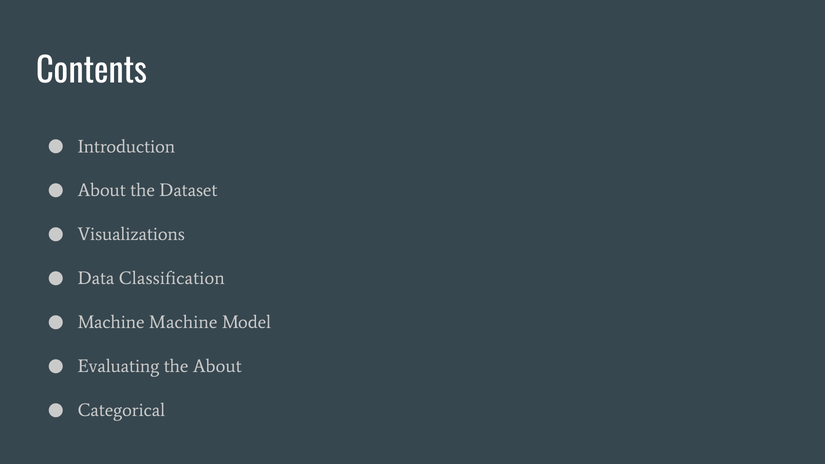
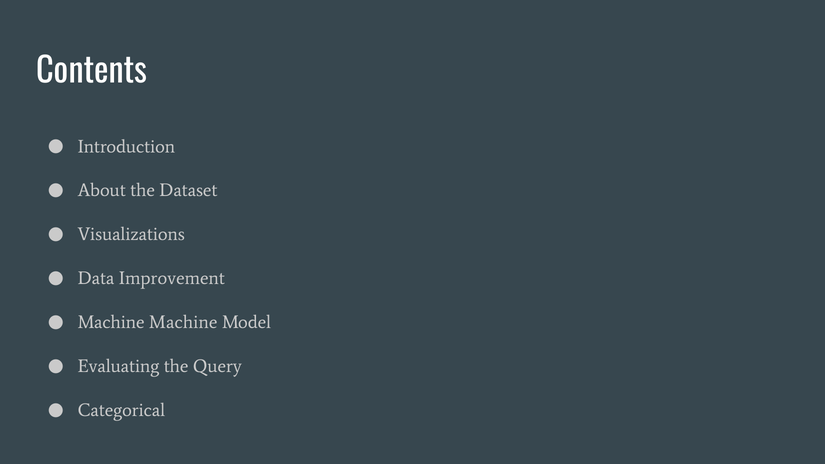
Classification: Classification -> Improvement
the About: About -> Query
